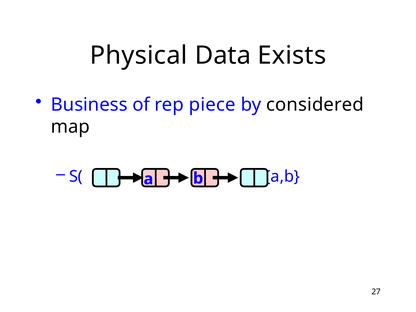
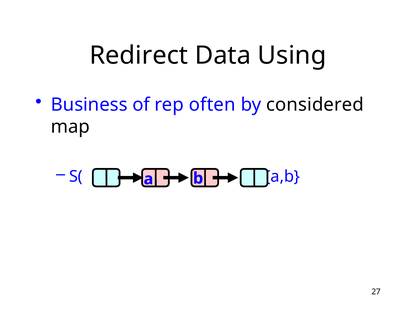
Physical: Physical -> Redirect
Exists: Exists -> Using
piece: piece -> often
